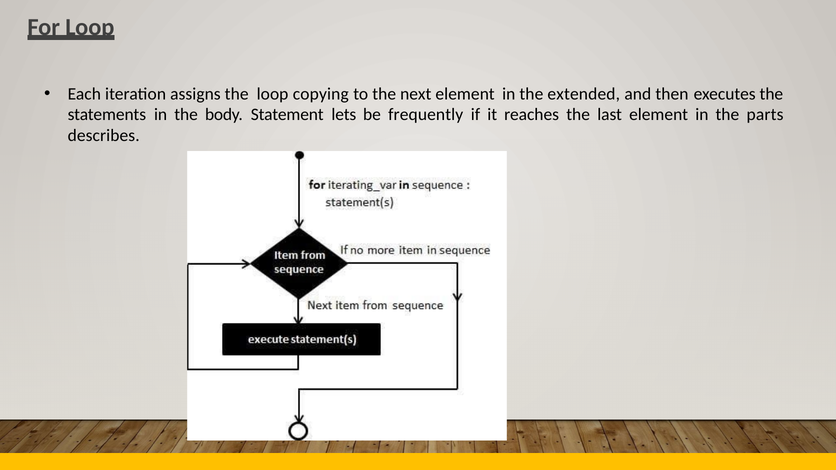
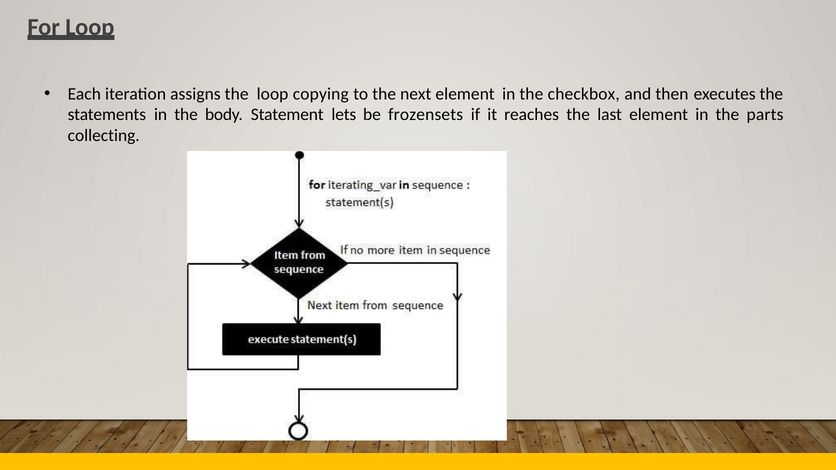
extended: extended -> checkbox
frequently: frequently -> frozensets
describes: describes -> collecting
